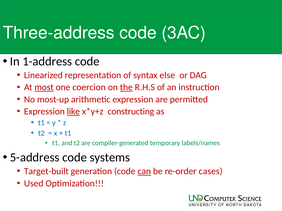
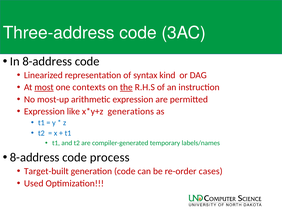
In 1-address: 1-address -> 8-address
else: else -> kind
coercion: coercion -> contexts
like underline: present -> none
constructing: constructing -> generations
5-address at (35, 158): 5-address -> 8-address
systems: systems -> process
can underline: present -> none
